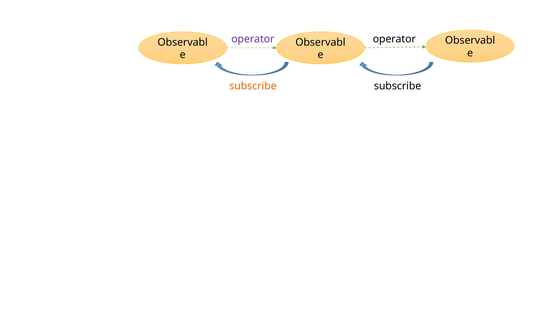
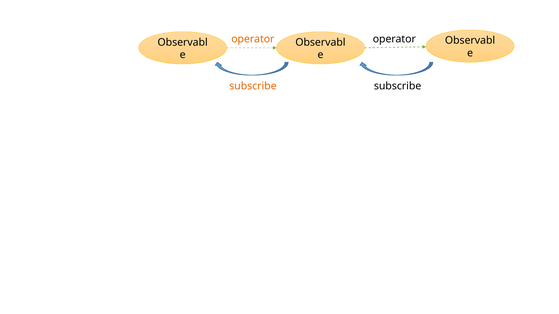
operator at (253, 39) colour: purple -> orange
